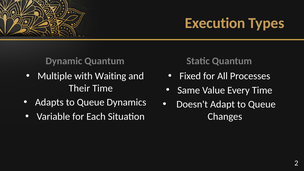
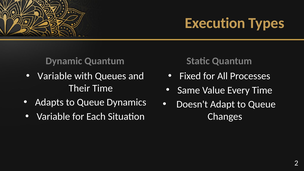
Multiple at (55, 76): Multiple -> Variable
Waiting: Waiting -> Queues
